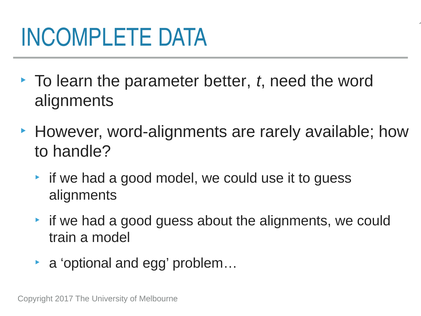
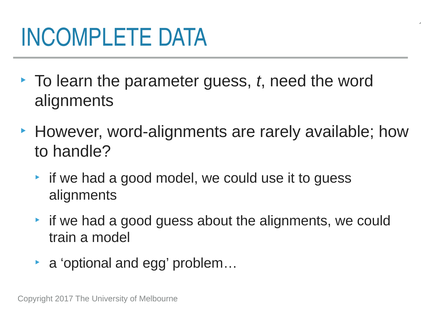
parameter better: better -> guess
